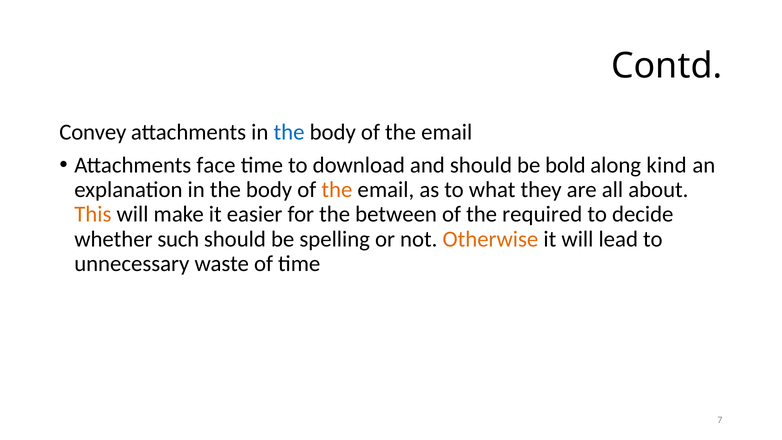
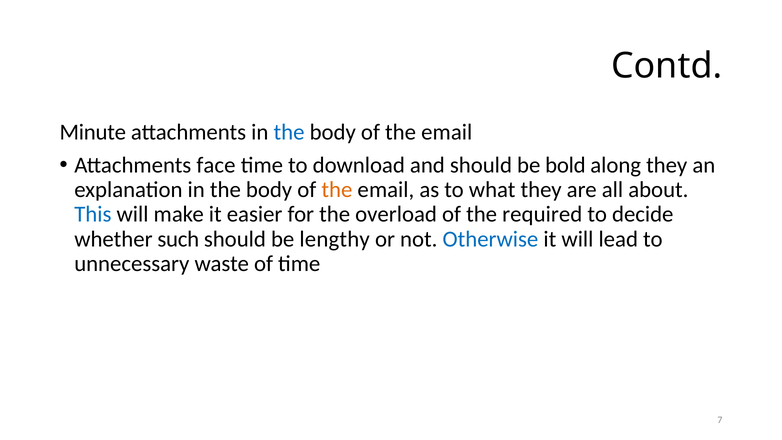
Convey: Convey -> Minute
along kind: kind -> they
This colour: orange -> blue
between: between -> overload
spelling: spelling -> lengthy
Otherwise colour: orange -> blue
